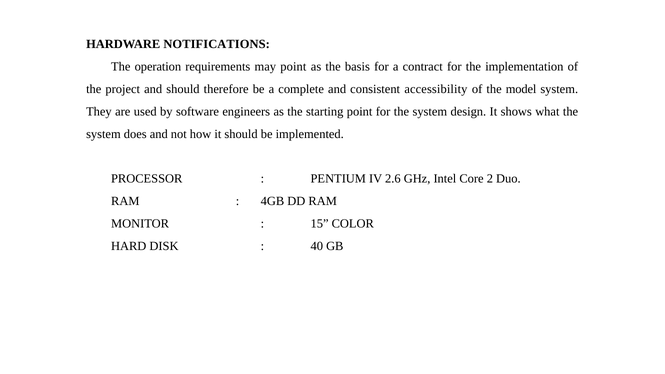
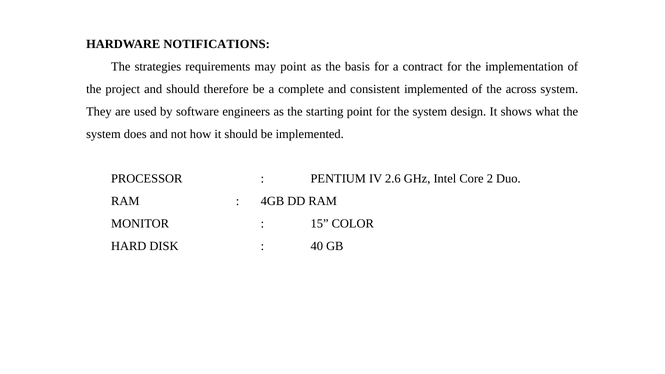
operation: operation -> strategies
consistent accessibility: accessibility -> implemented
model: model -> across
